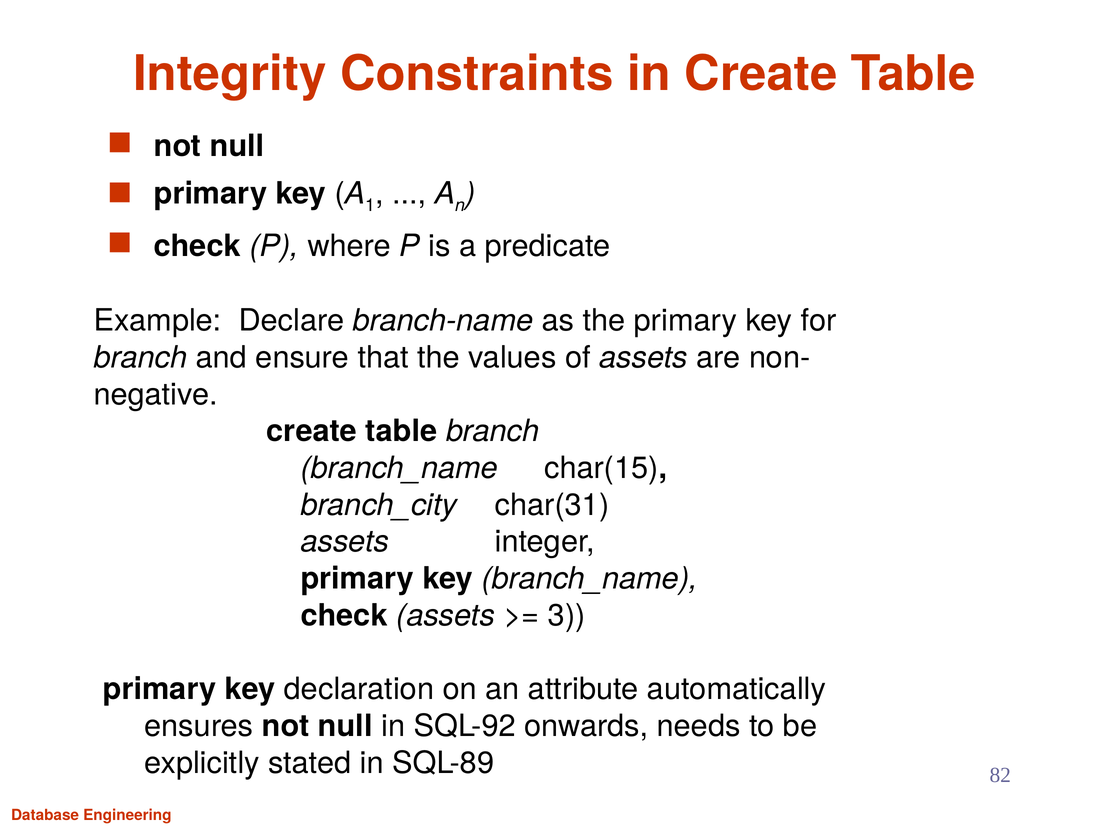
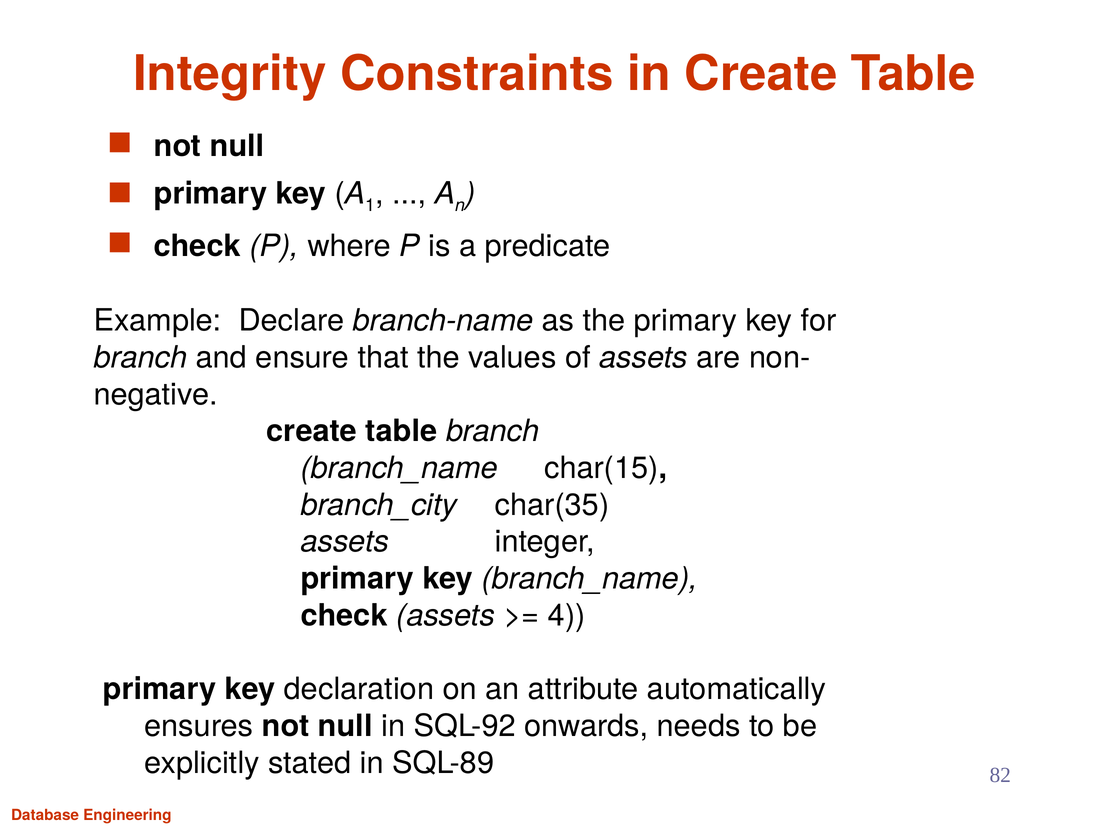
char(31: char(31 -> char(35
3: 3 -> 4
